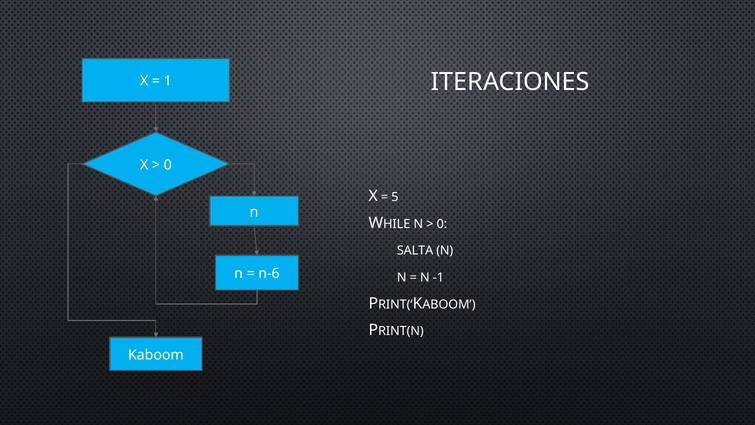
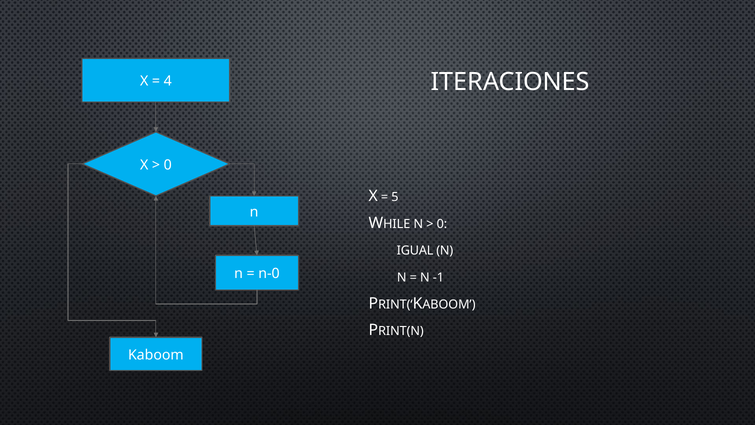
1: 1 -> 4
SALTA: SALTA -> IGUAL
n-6: n-6 -> n-0
